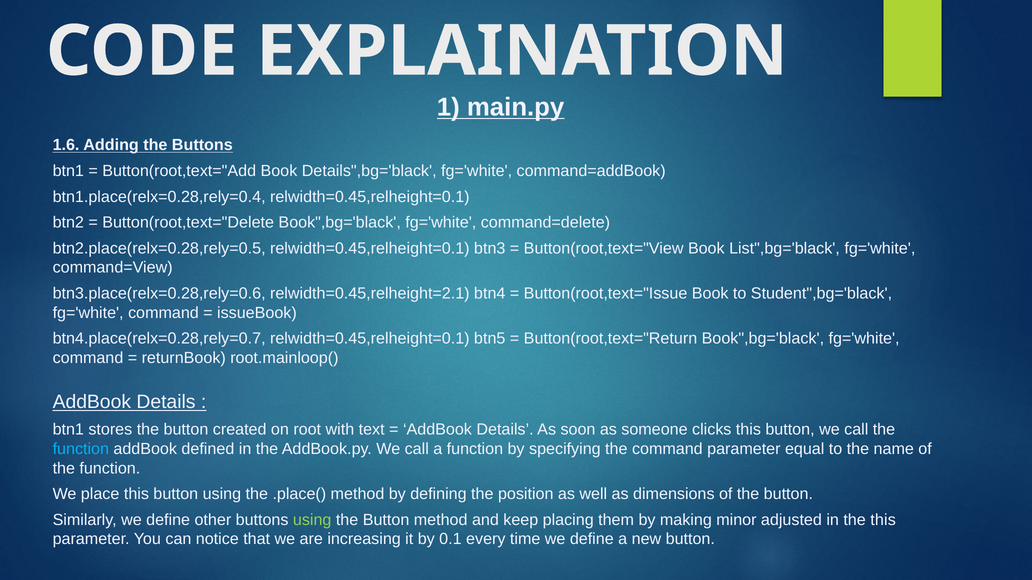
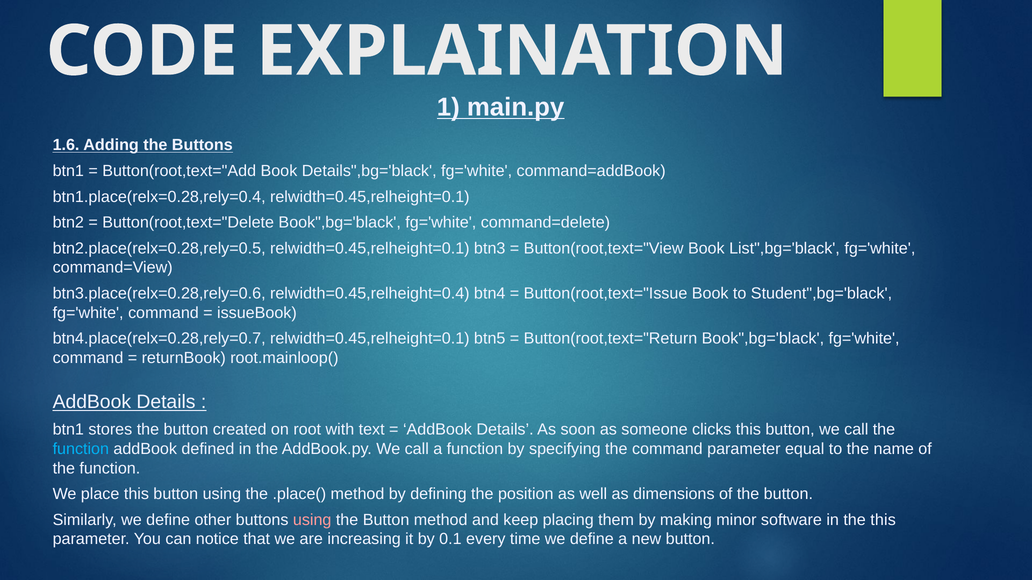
relwidth=0.45,relheight=2.1: relwidth=0.45,relheight=2.1 -> relwidth=0.45,relheight=0.4
using at (312, 520) colour: light green -> pink
adjusted: adjusted -> software
